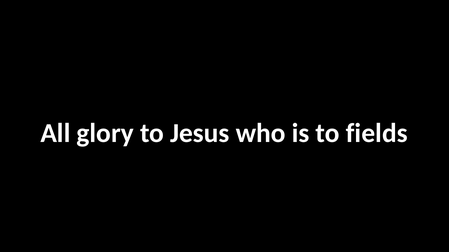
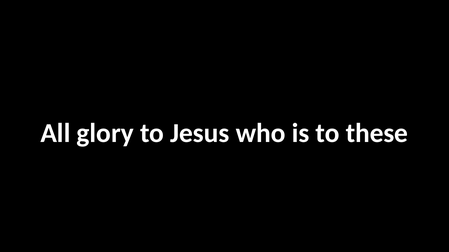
fields: fields -> these
